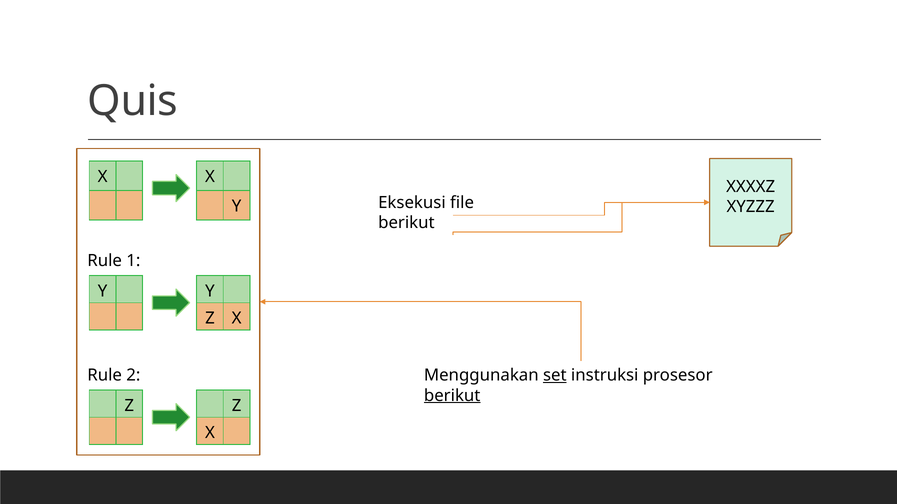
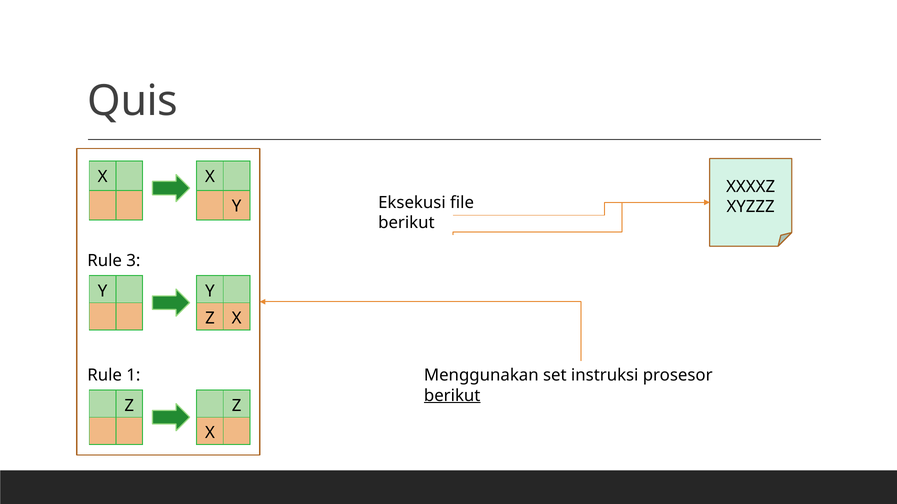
1: 1 -> 3
2: 2 -> 1
set underline: present -> none
